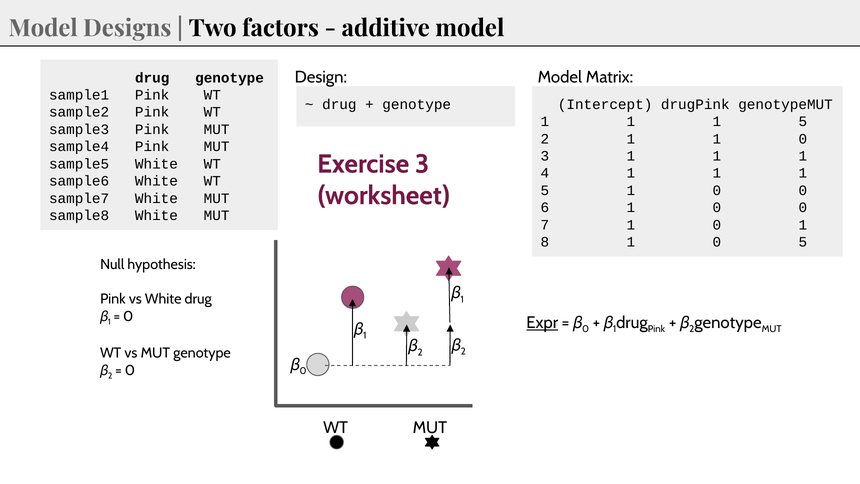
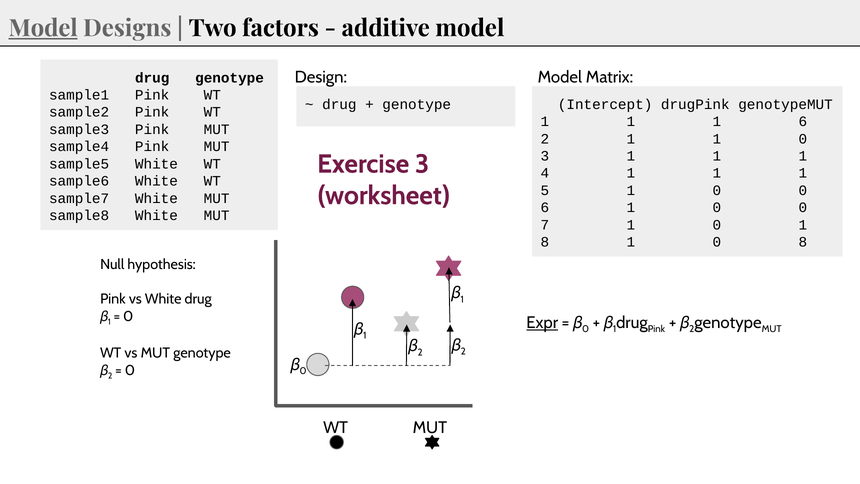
Model at (43, 28) underline: none -> present
5 at (803, 122): 5 -> 6
0 5: 5 -> 8
